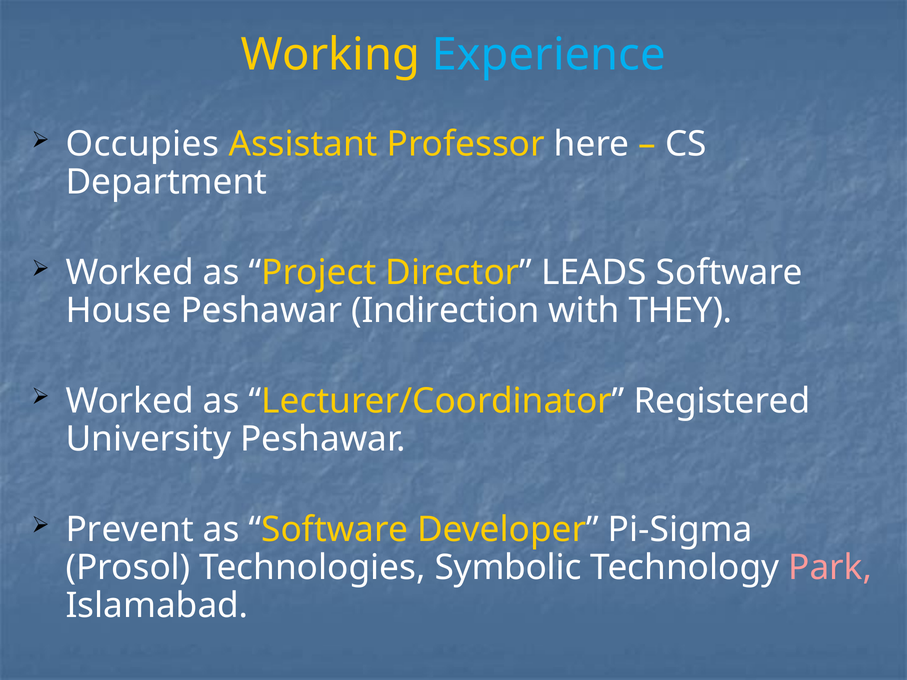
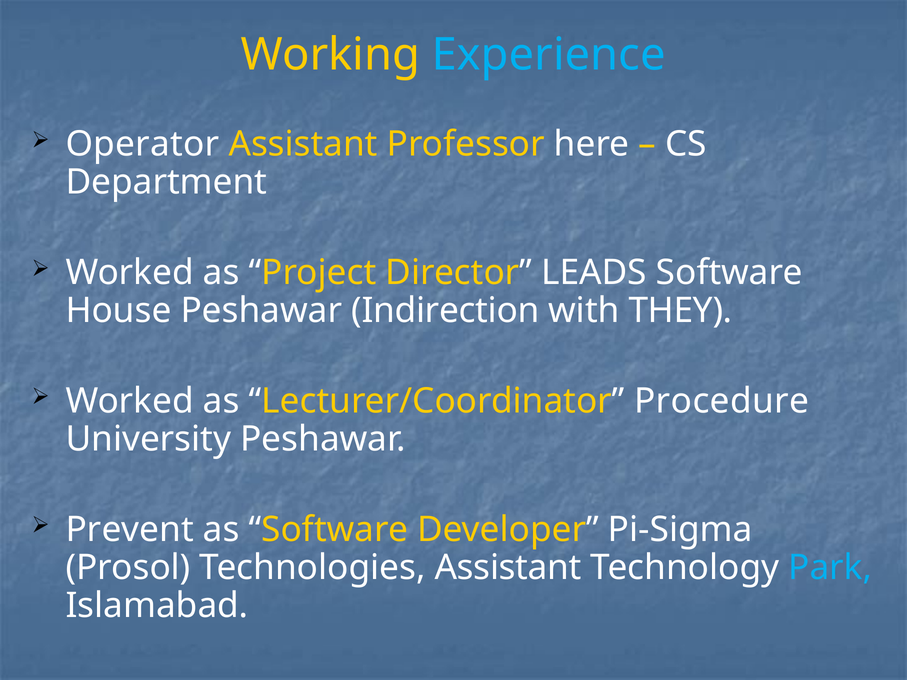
Occupies: Occupies -> Operator
Registered: Registered -> Procedure
Technologies Symbolic: Symbolic -> Assistant
Park colour: pink -> light blue
